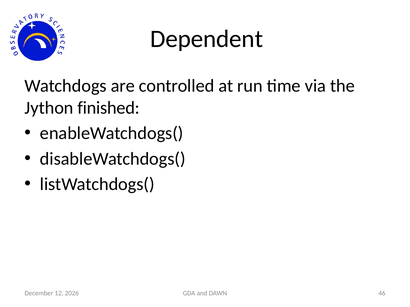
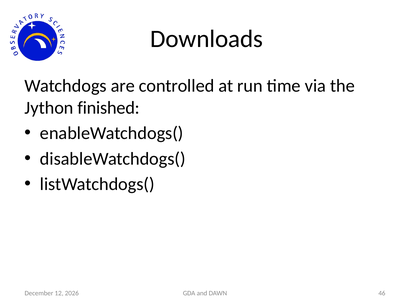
Dependent: Dependent -> Downloads
